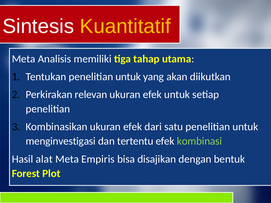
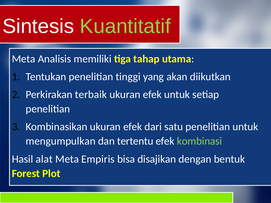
Kuantitatif colour: yellow -> light green
Tentukan penelitian untuk: untuk -> tinggi
relevan: relevan -> terbaik
menginvestigasi: menginvestigasi -> mengumpulkan
